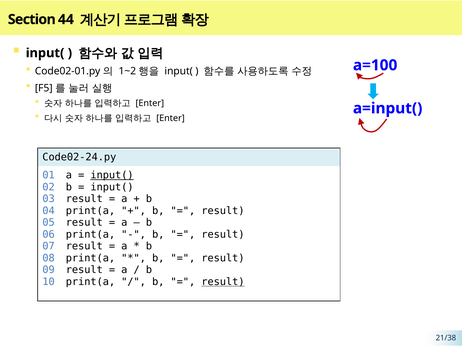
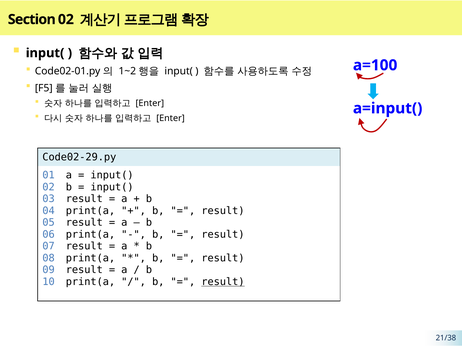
Section 44: 44 -> 02
Code02-24.py: Code02-24.py -> Code02-29.py
input( at (112, 175) underline: present -> none
